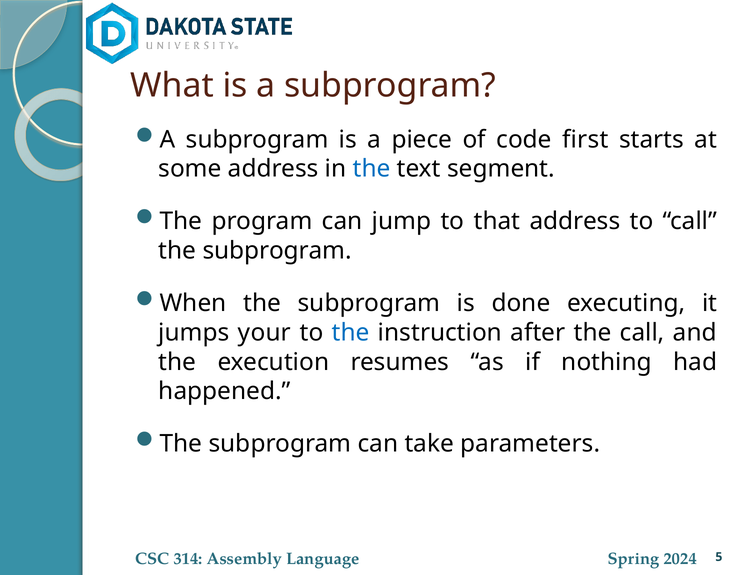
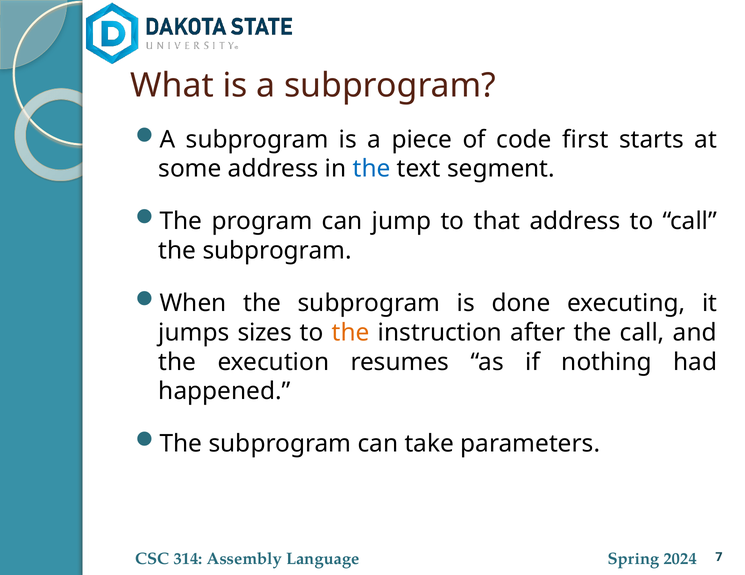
your: your -> sizes
the at (351, 333) colour: blue -> orange
5: 5 -> 7
